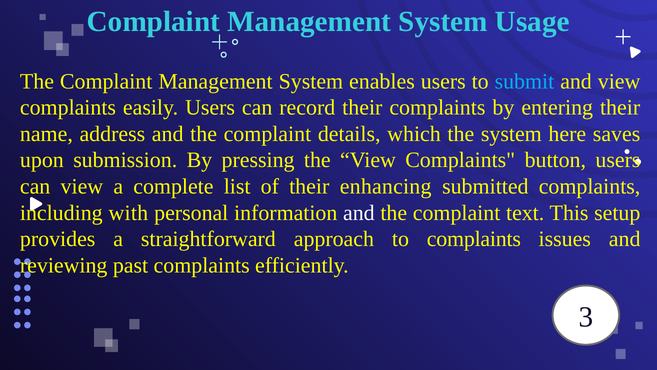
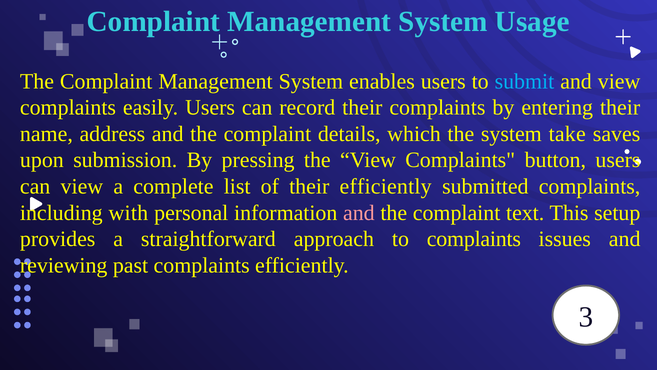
here: here -> take
their enhancing: enhancing -> efficiently
and at (359, 213) colour: white -> pink
